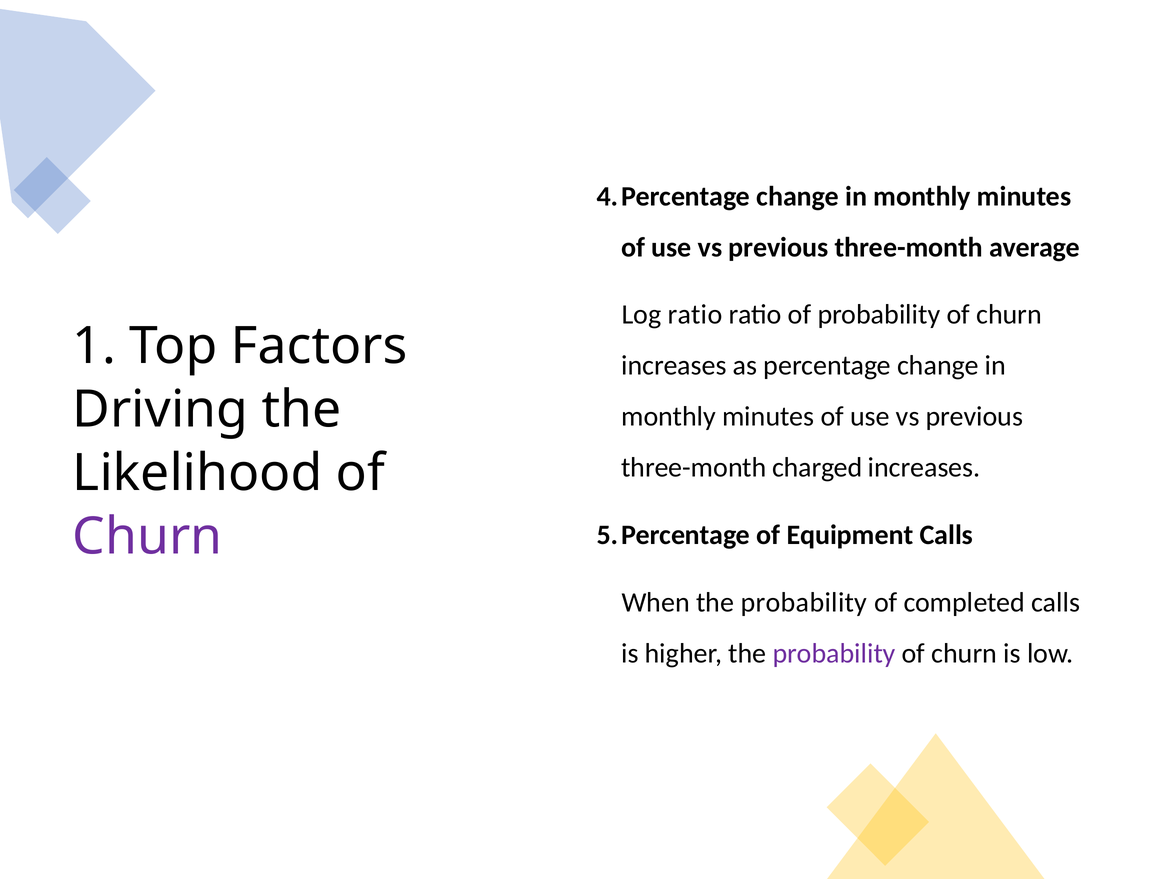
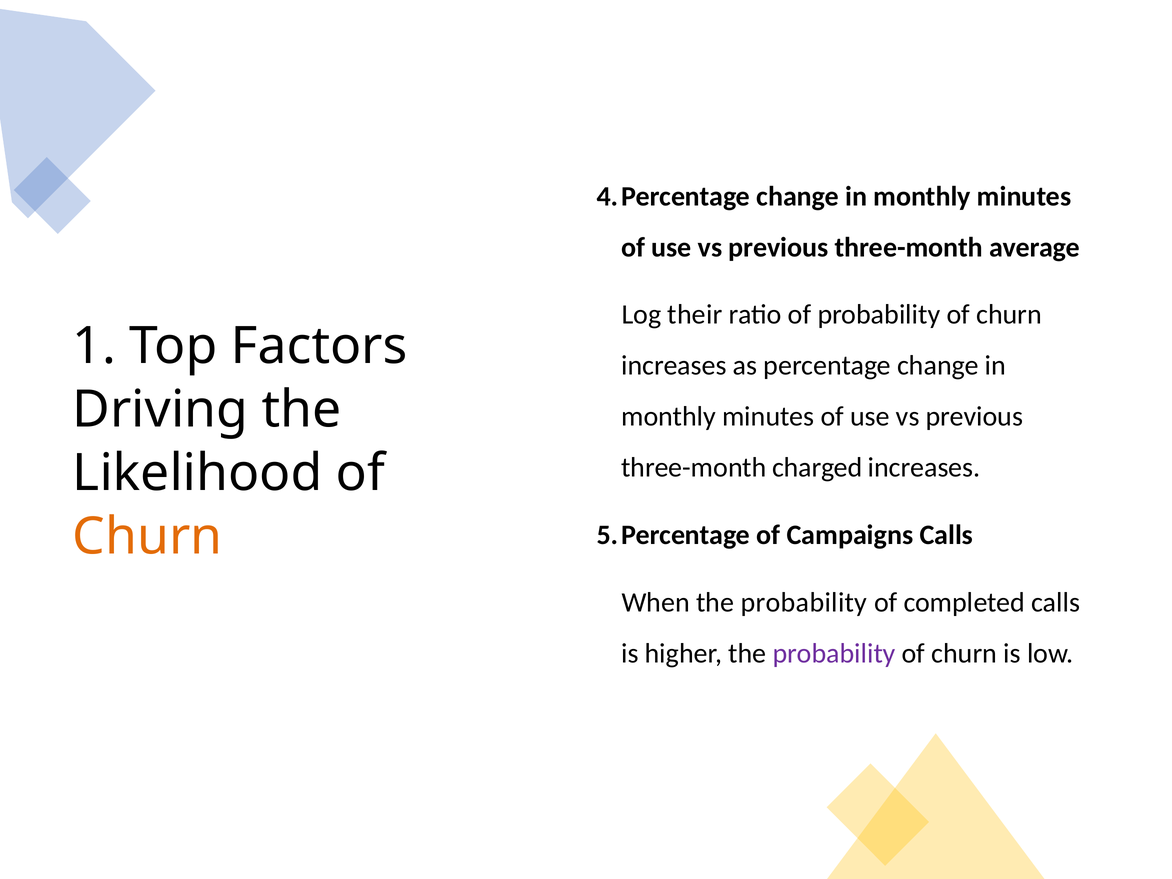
Log ratio: ratio -> their
Churn at (147, 537) colour: purple -> orange
Equipment: Equipment -> Campaigns
